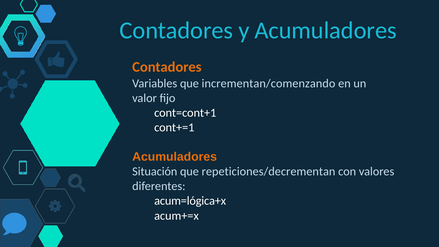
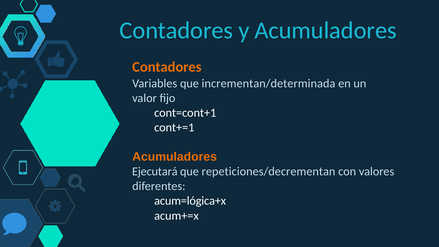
incrementan/comenzando: incrementan/comenzando -> incrementan/determinada
Situación: Situación -> Ejecutará
